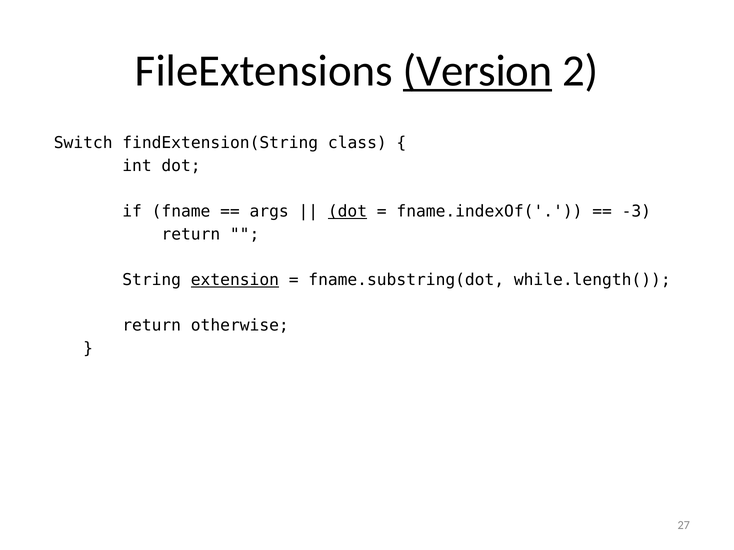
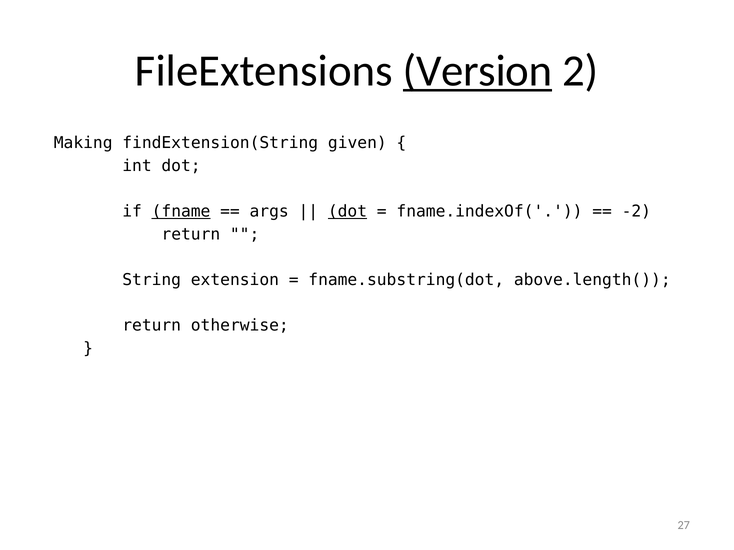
Switch: Switch -> Making
class: class -> given
fname underline: none -> present
-3: -3 -> -2
extension underline: present -> none
while.length(: while.length( -> above.length(
